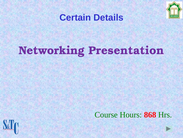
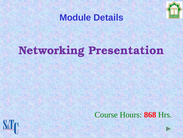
Certain: Certain -> Module
